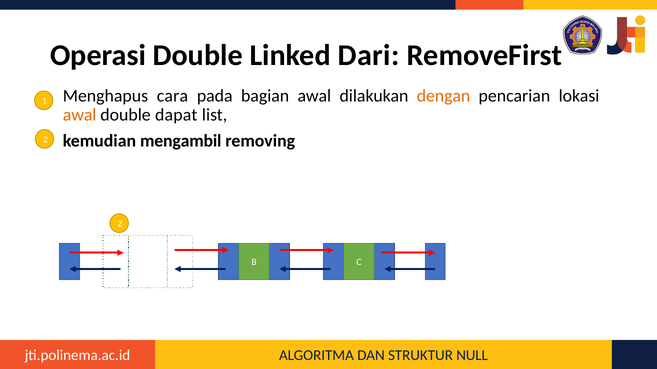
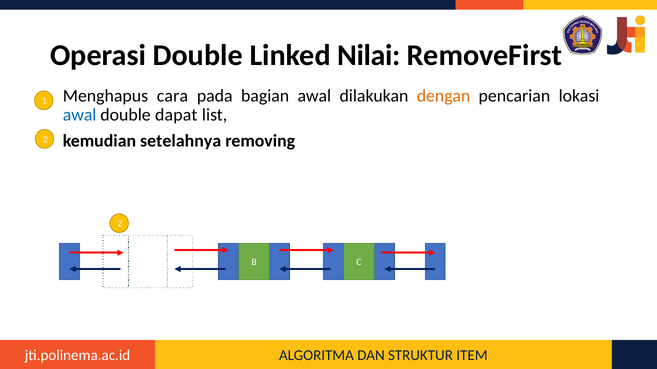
Dari: Dari -> Nilai
awal at (80, 115) colour: orange -> blue
mengambil: mengambil -> setelahnya
NULL: NULL -> ITEM
